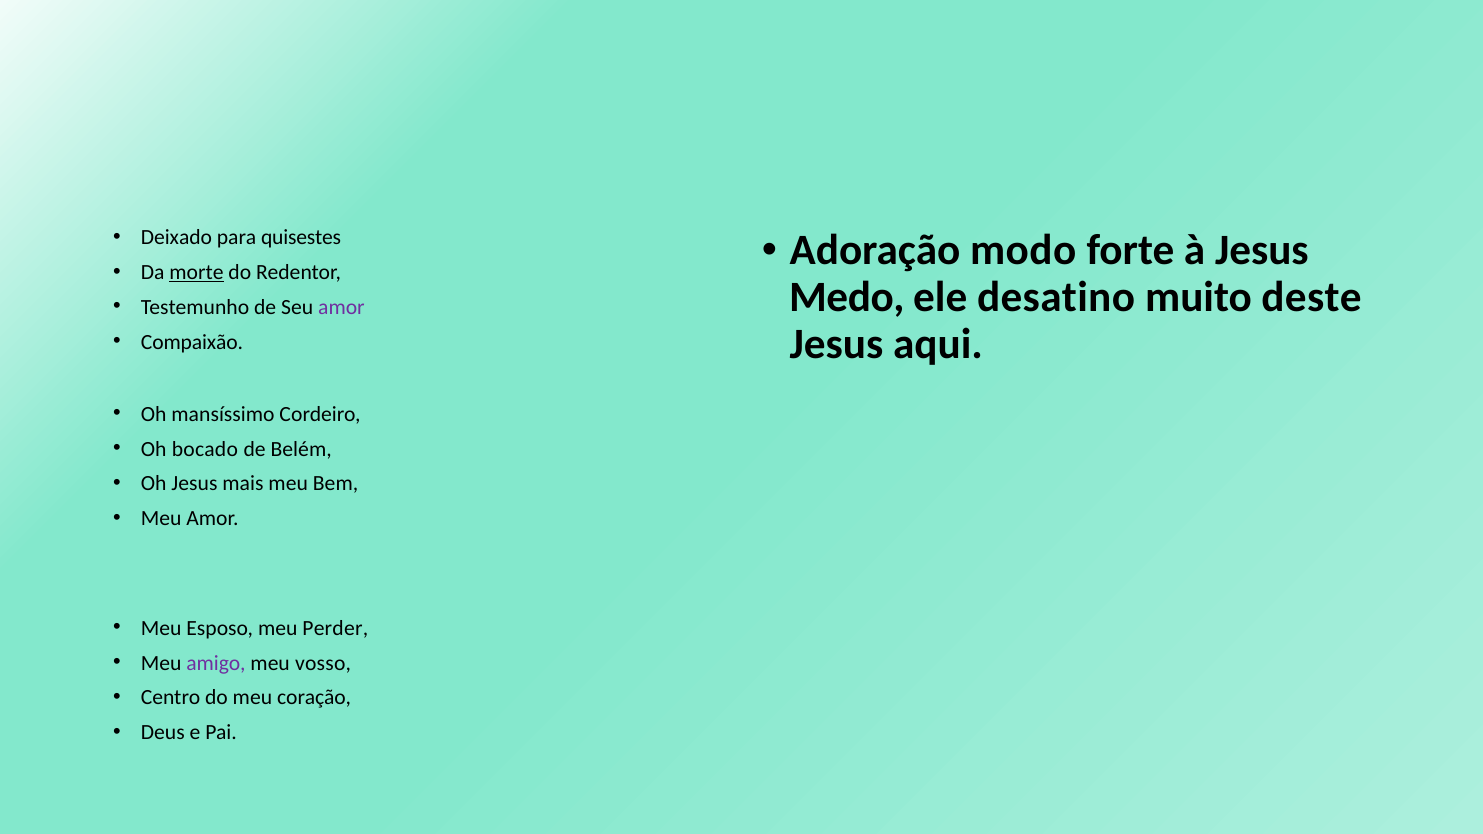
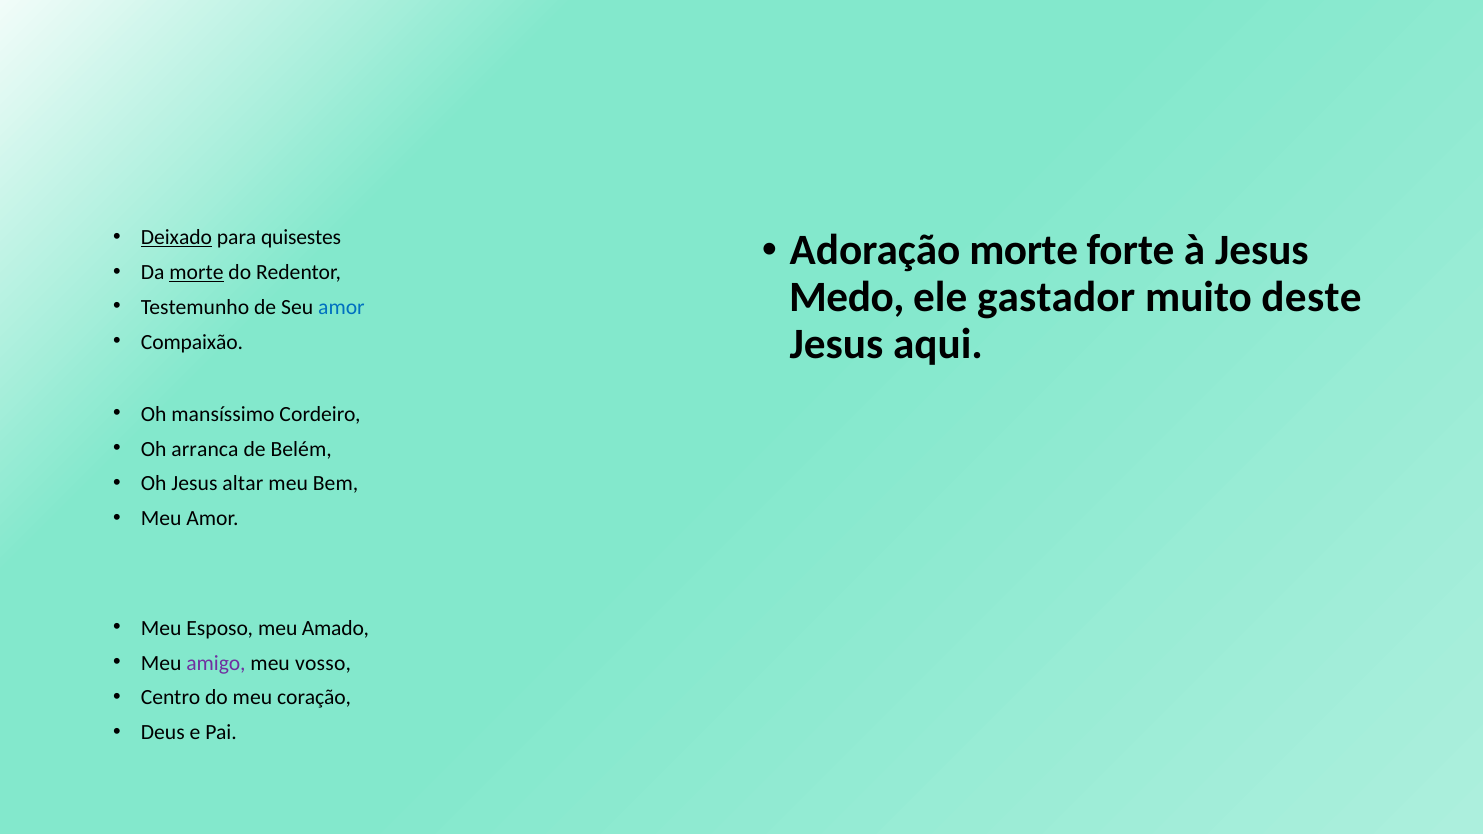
Deixado underline: none -> present
Adoração modo: modo -> morte
desatino: desatino -> gastador
amor at (341, 307) colour: purple -> blue
bocado: bocado -> arranca
mais: mais -> altar
Perder: Perder -> Amado
